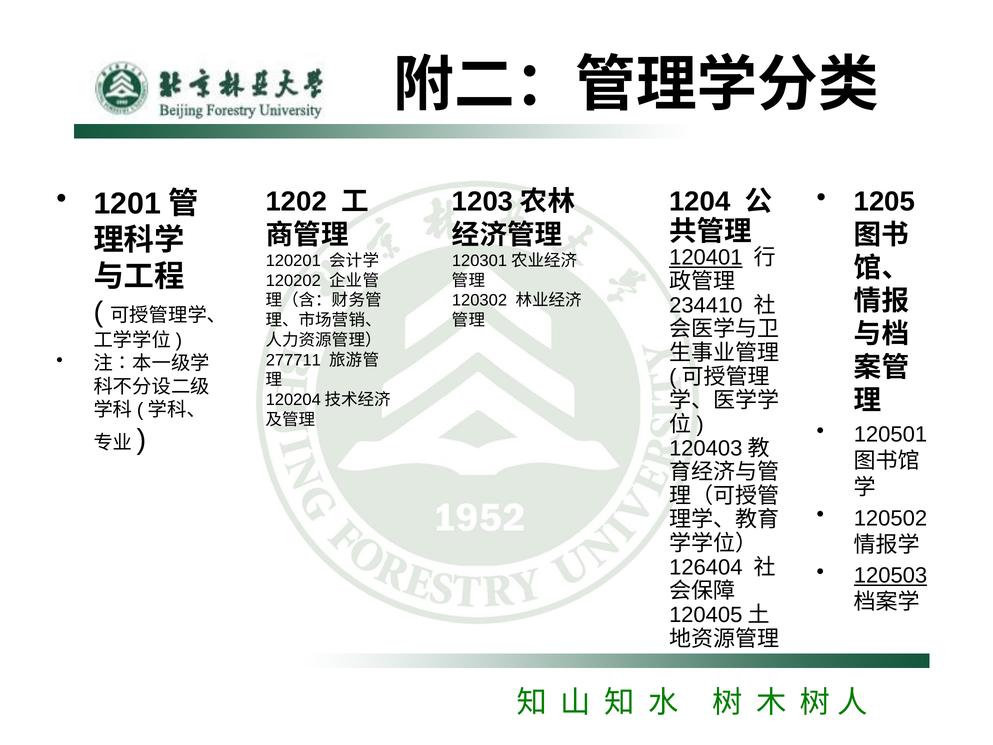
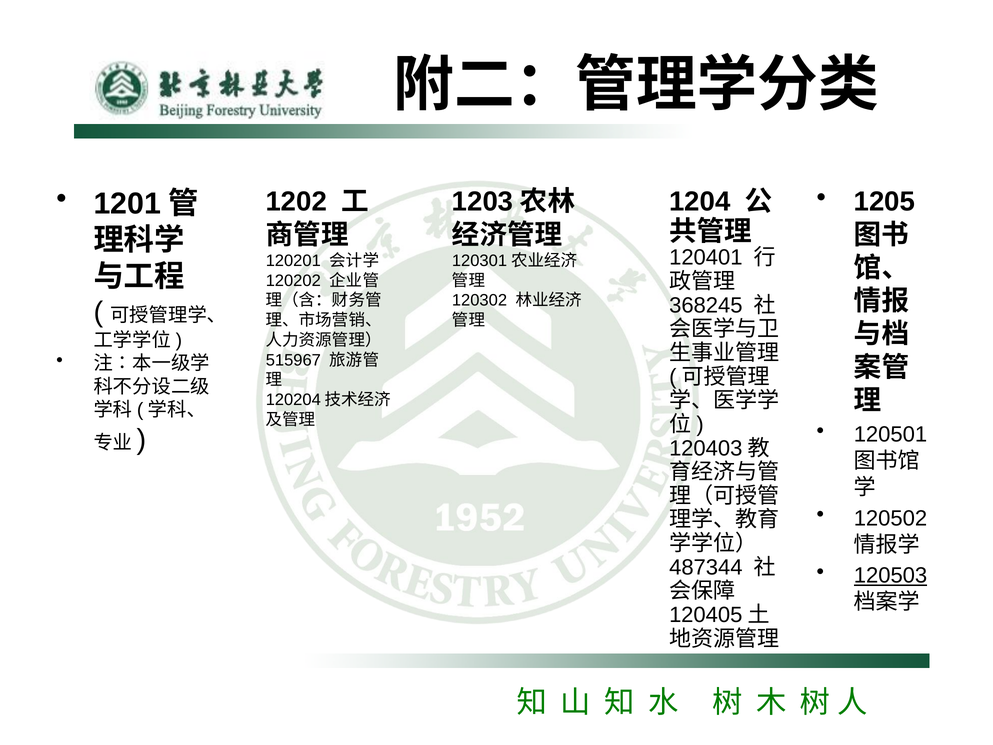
120401 underline: present -> none
234410: 234410 -> 368245
277711: 277711 -> 515967
126404: 126404 -> 487344
